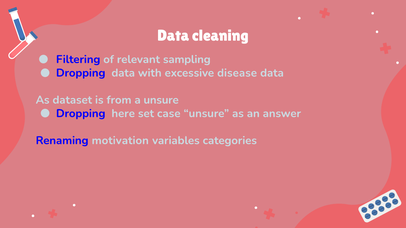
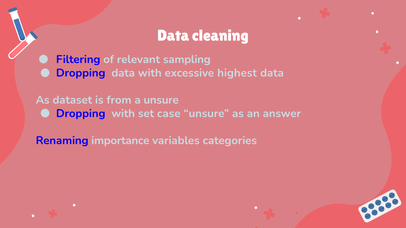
disease: disease -> highest
Dropping here: here -> with
motivation: motivation -> importance
